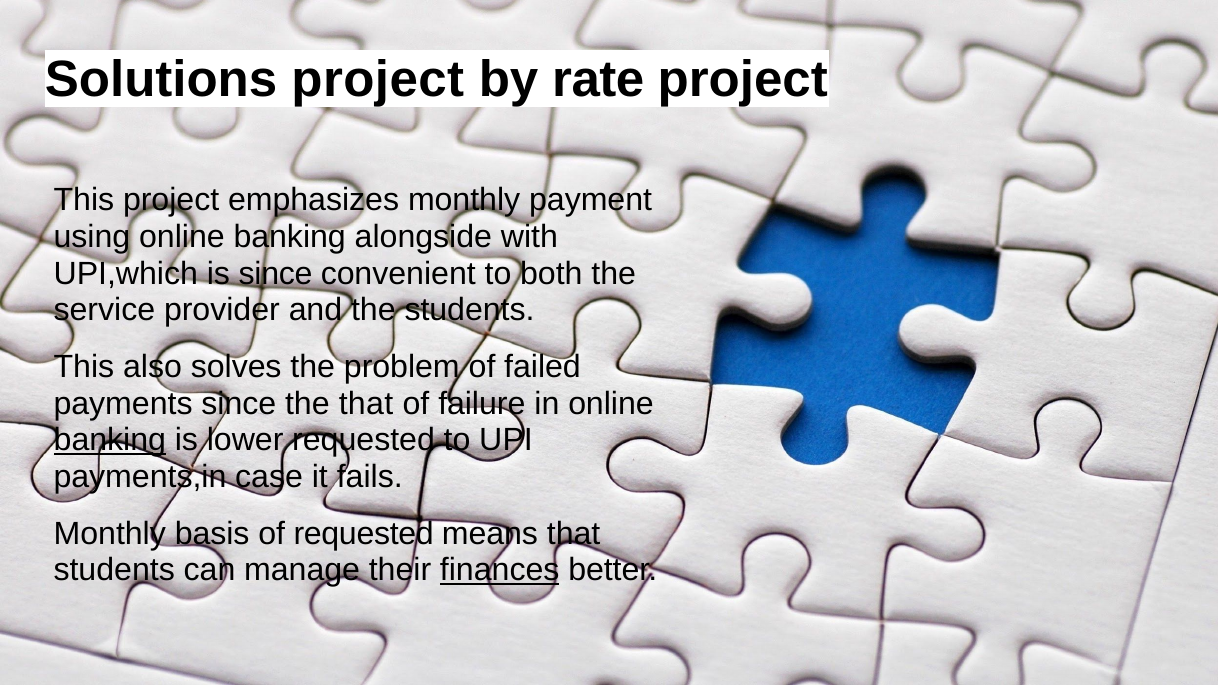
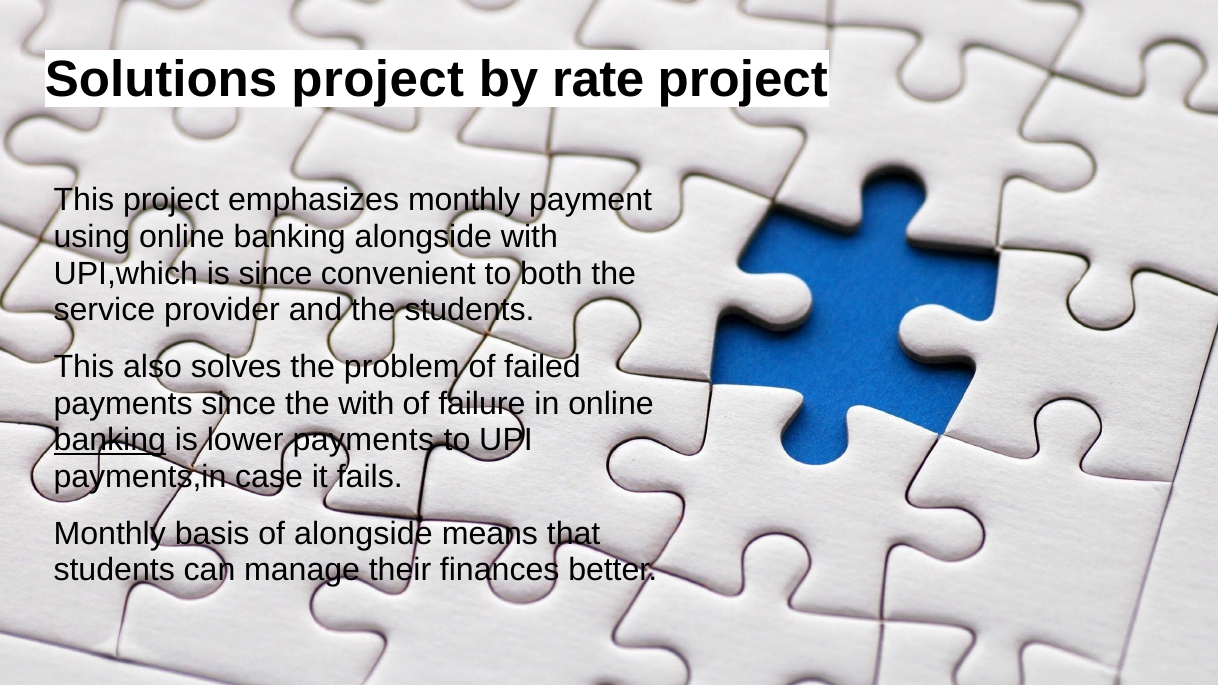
the that: that -> with
lower requested: requested -> payments
of requested: requested -> alongside
finances underline: present -> none
